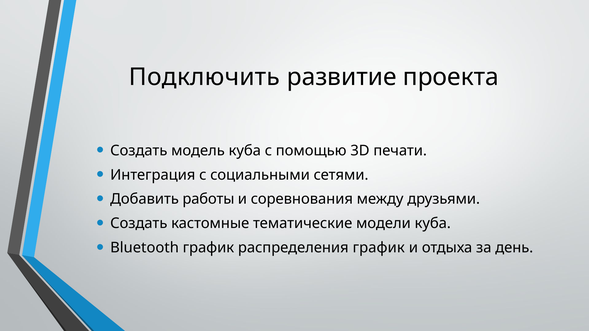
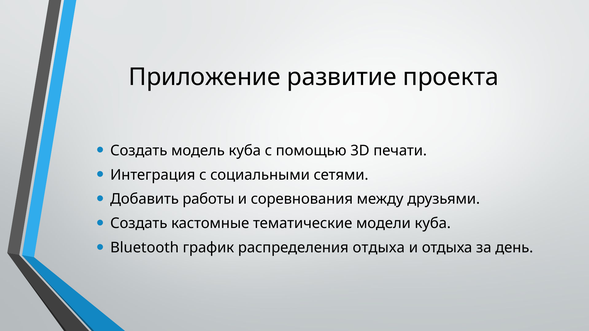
Подключить: Подключить -> Приложение
распределения график: график -> отдыха
